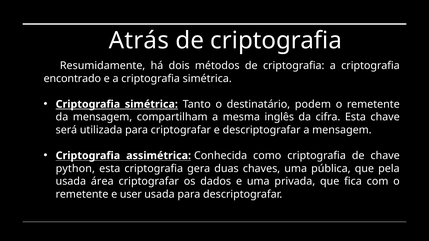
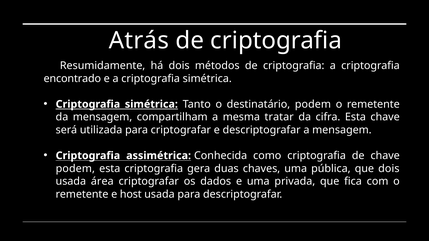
inglês: inglês -> tratar
python at (75, 169): python -> podem
que pela: pela -> dois
user: user -> host
